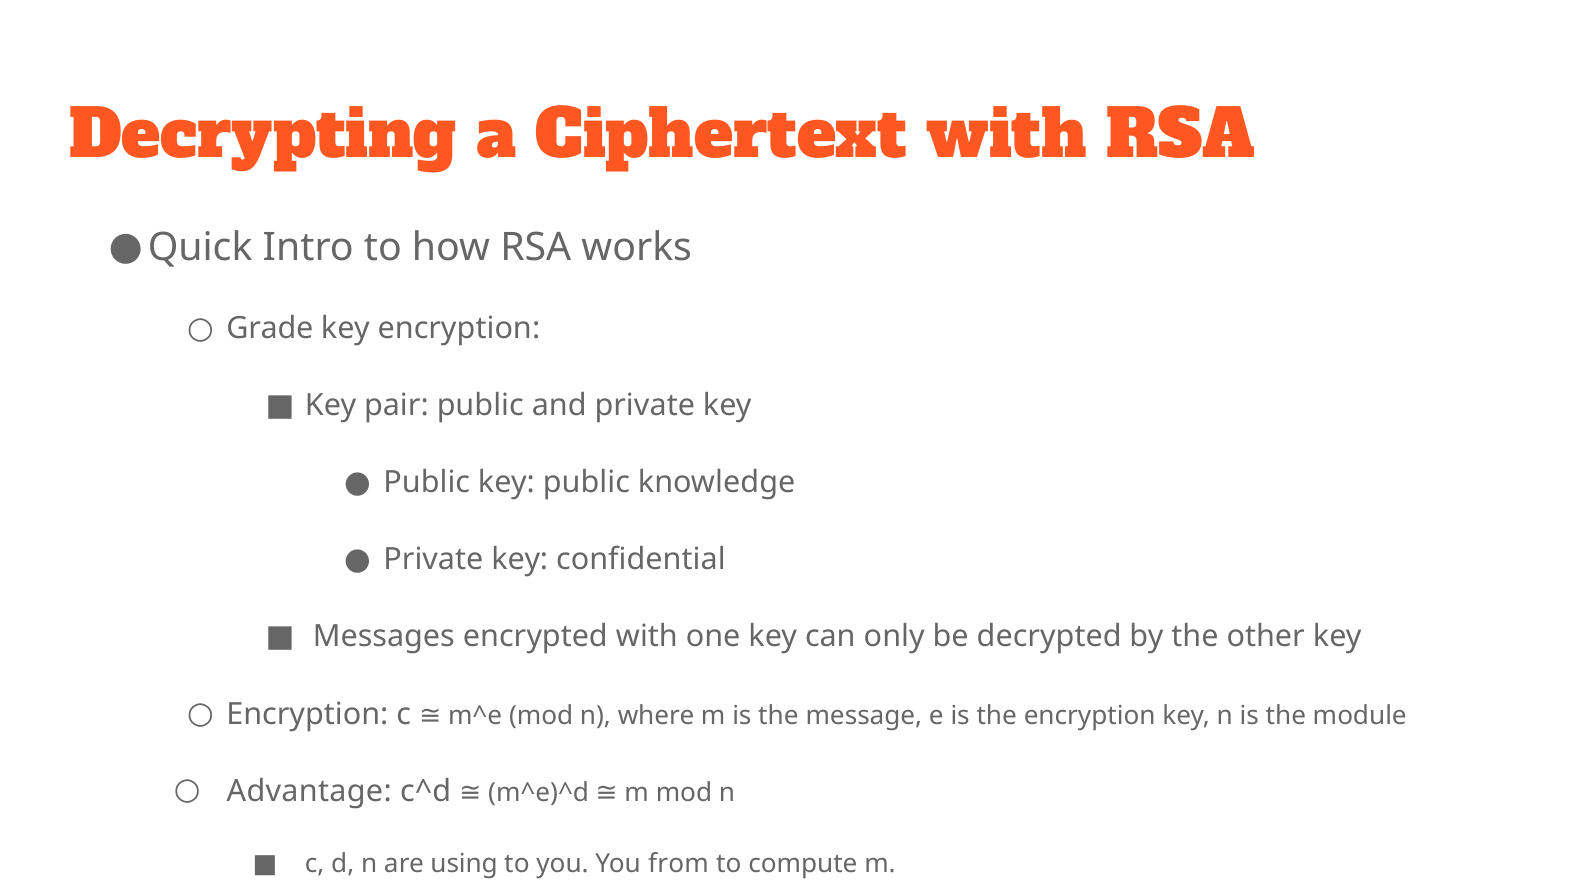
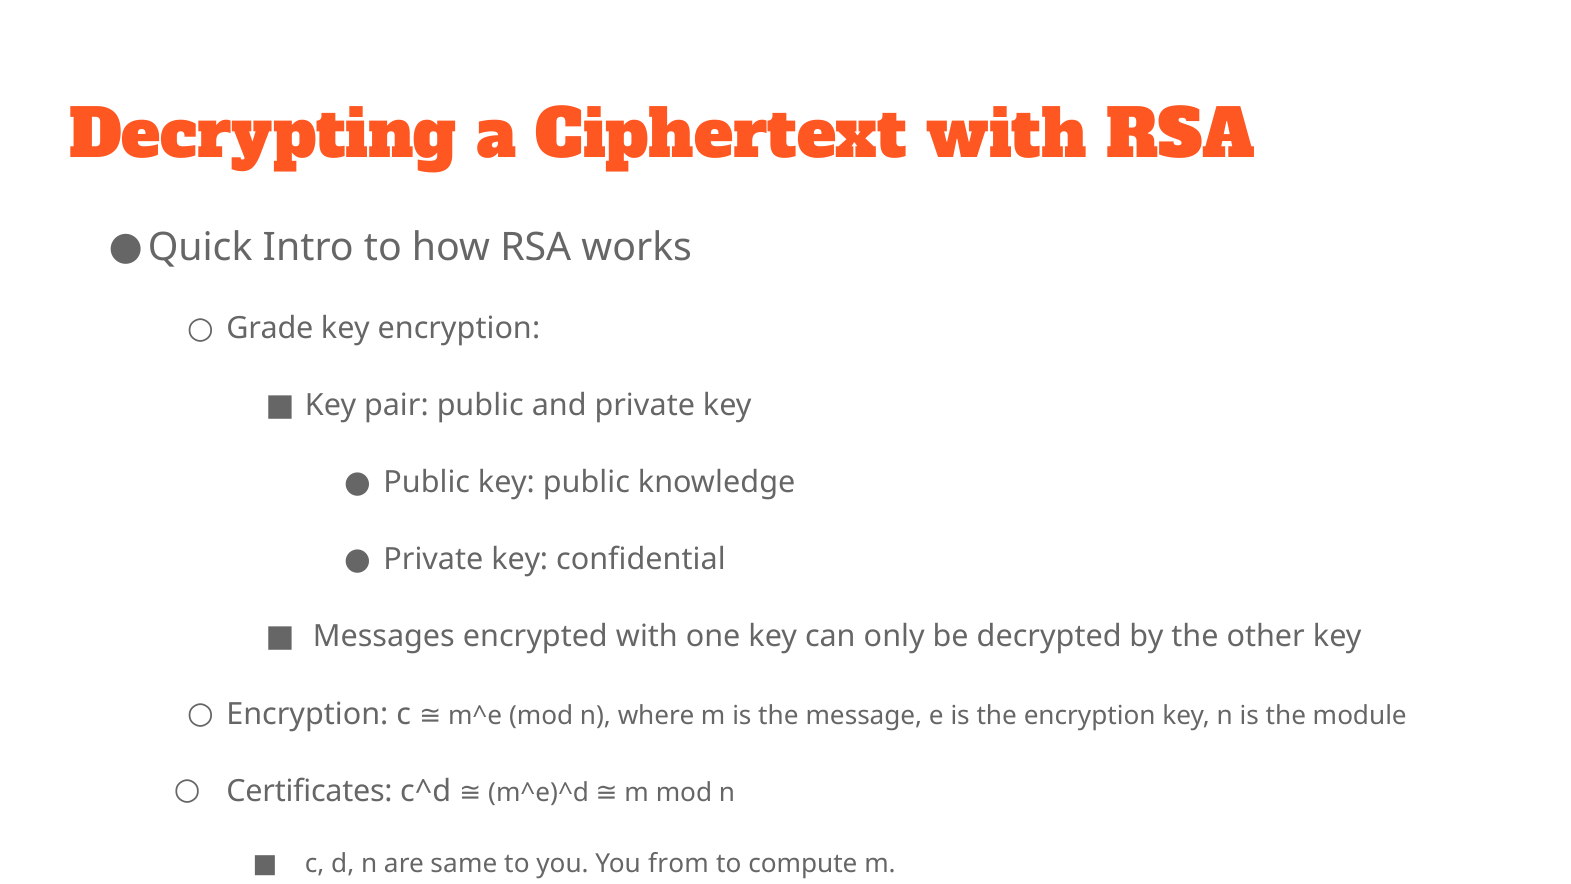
Advantage: Advantage -> Certificates
using: using -> same
